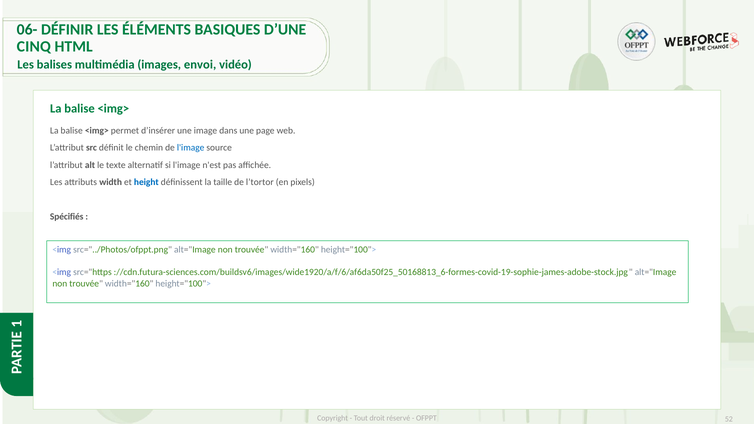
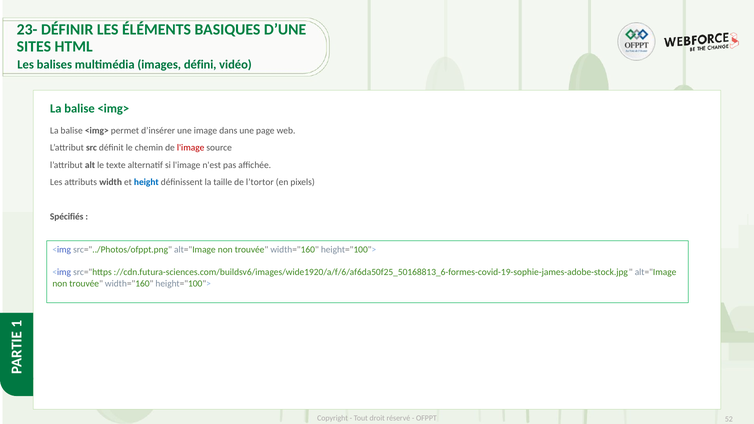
06-: 06- -> 23-
CINQ: CINQ -> SITES
envoi: envoi -> défini
l'image at (191, 148) colour: blue -> red
